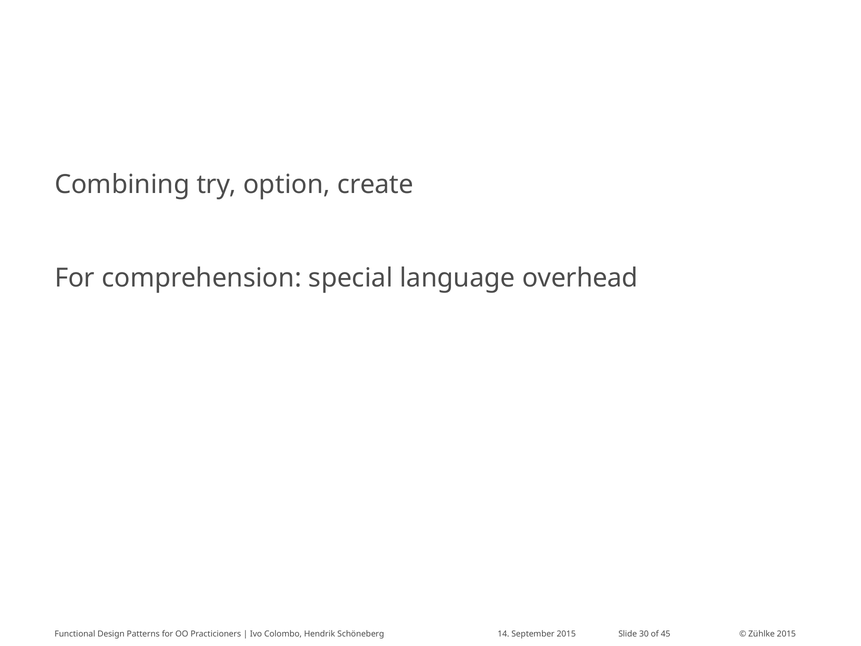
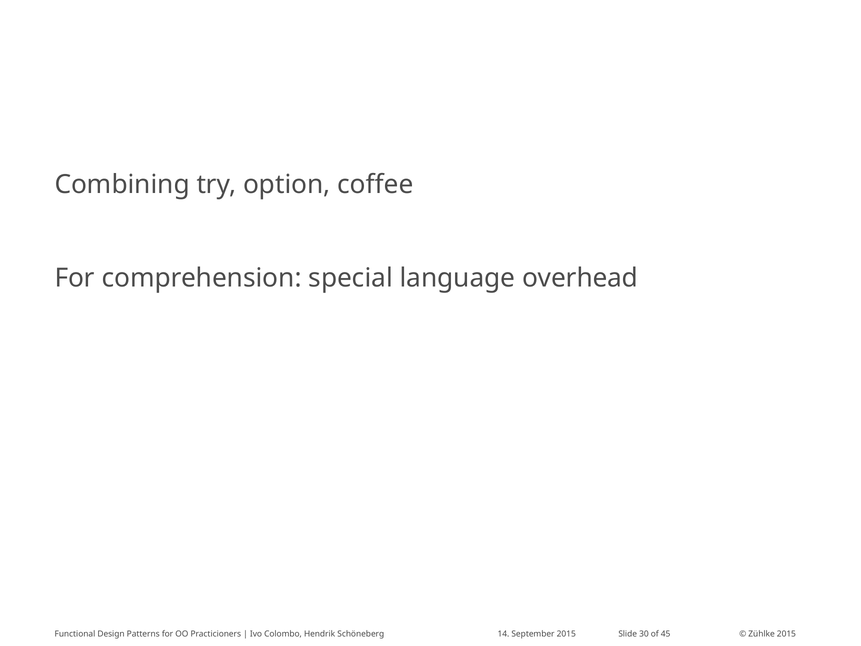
create: create -> coffee
